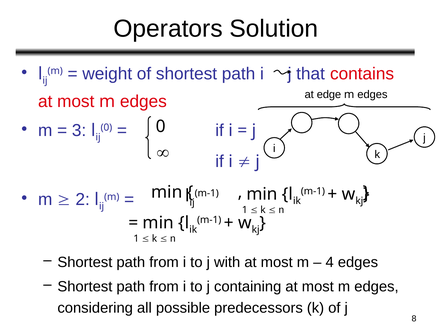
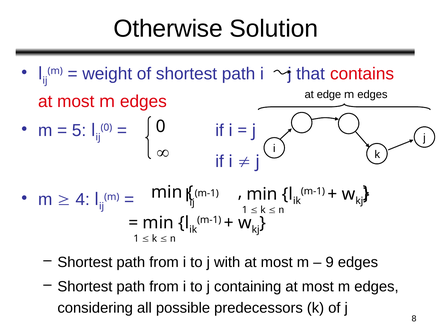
Operators: Operators -> Otherwise
3: 3 -> 5
2: 2 -> 4
4: 4 -> 9
